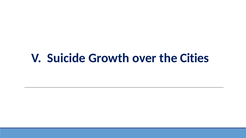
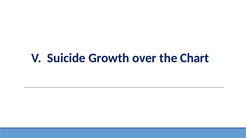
Cities: Cities -> Chart
